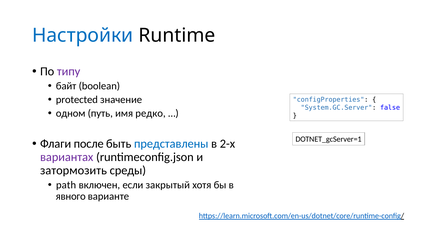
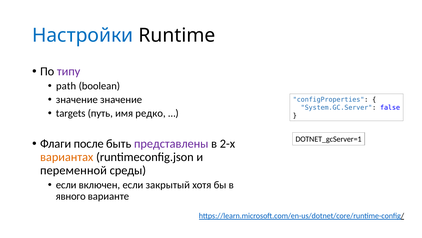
байт: байт -> path
protected at (77, 99): protected -> значение
одном: одном -> targets
представлены colour: blue -> purple
вариантах colour: purple -> orange
затормозить: затормозить -> переменной
path at (66, 185): path -> если
